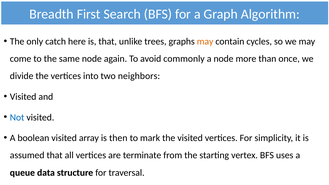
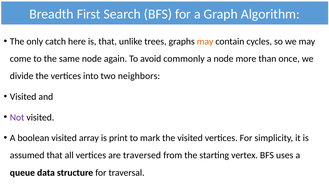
Not colour: blue -> purple
then: then -> print
terminate: terminate -> traversed
